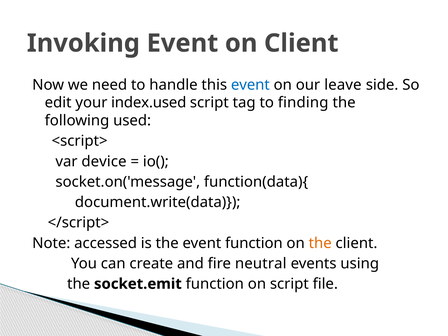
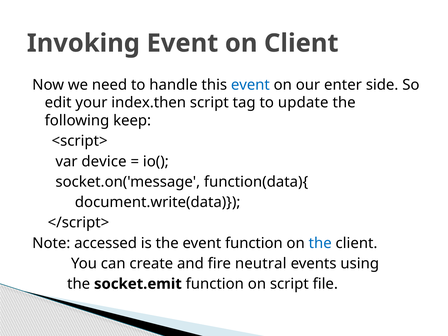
leave: leave -> enter
index.used: index.used -> index.then
finding: finding -> update
used: used -> keep
the at (320, 243) colour: orange -> blue
